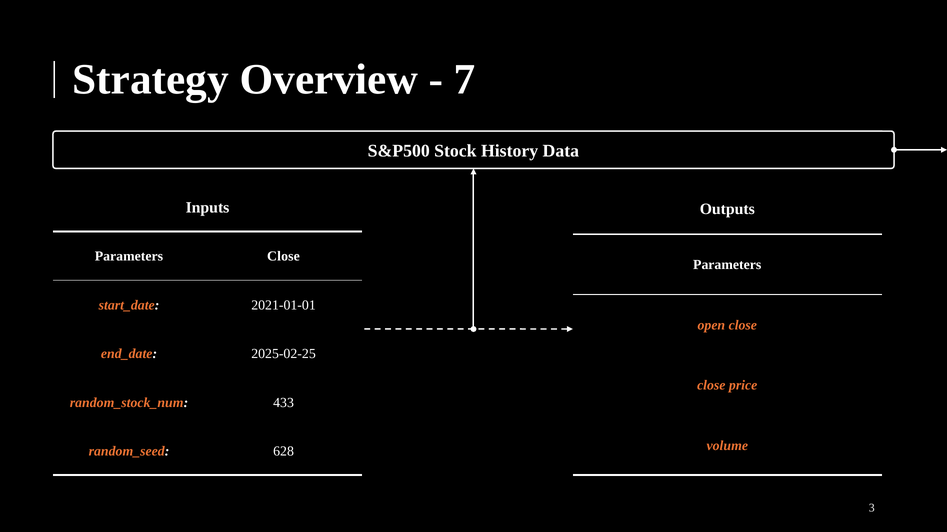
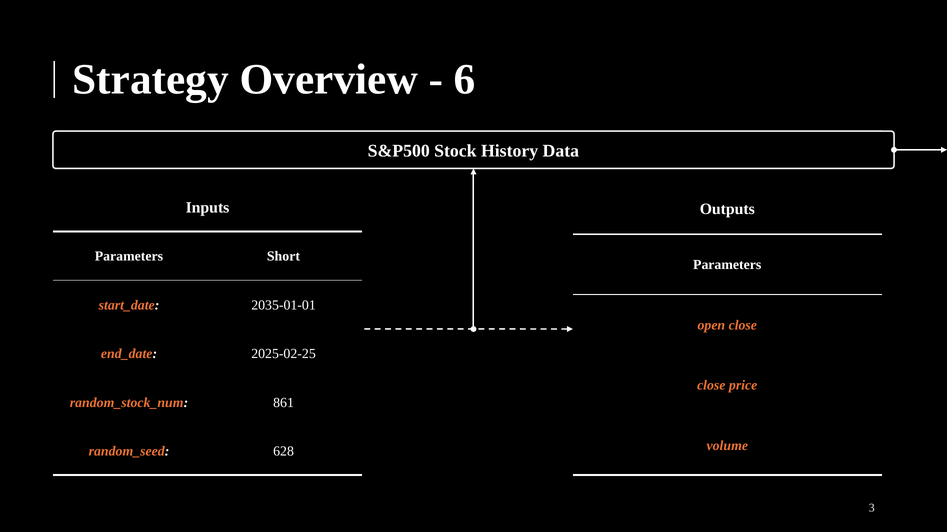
7: 7 -> 6
Parameters Close: Close -> Short
2021-01-01: 2021-01-01 -> 2035-01-01
433: 433 -> 861
